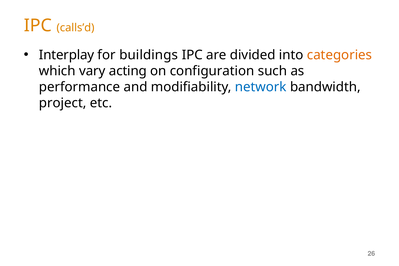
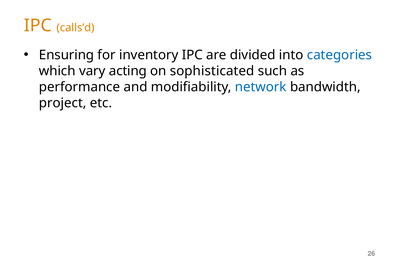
Interplay: Interplay -> Ensuring
buildings: buildings -> inventory
categories colour: orange -> blue
configuration: configuration -> sophisticated
